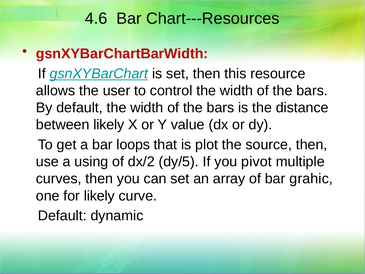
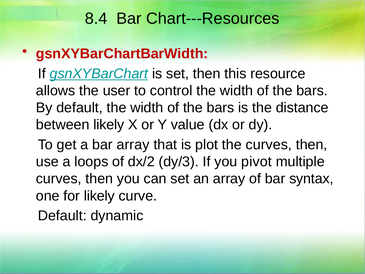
4.6: 4.6 -> 8.4
bar loops: loops -> array
the source: source -> curves
using: using -> loops
dy/5: dy/5 -> dy/3
grahic: grahic -> syntax
